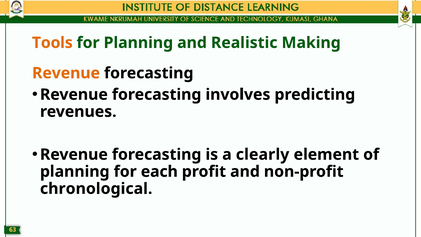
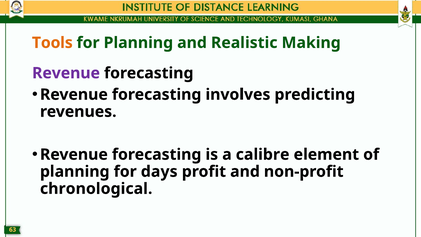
Revenue at (66, 73) colour: orange -> purple
clearly: clearly -> calibre
each: each -> days
